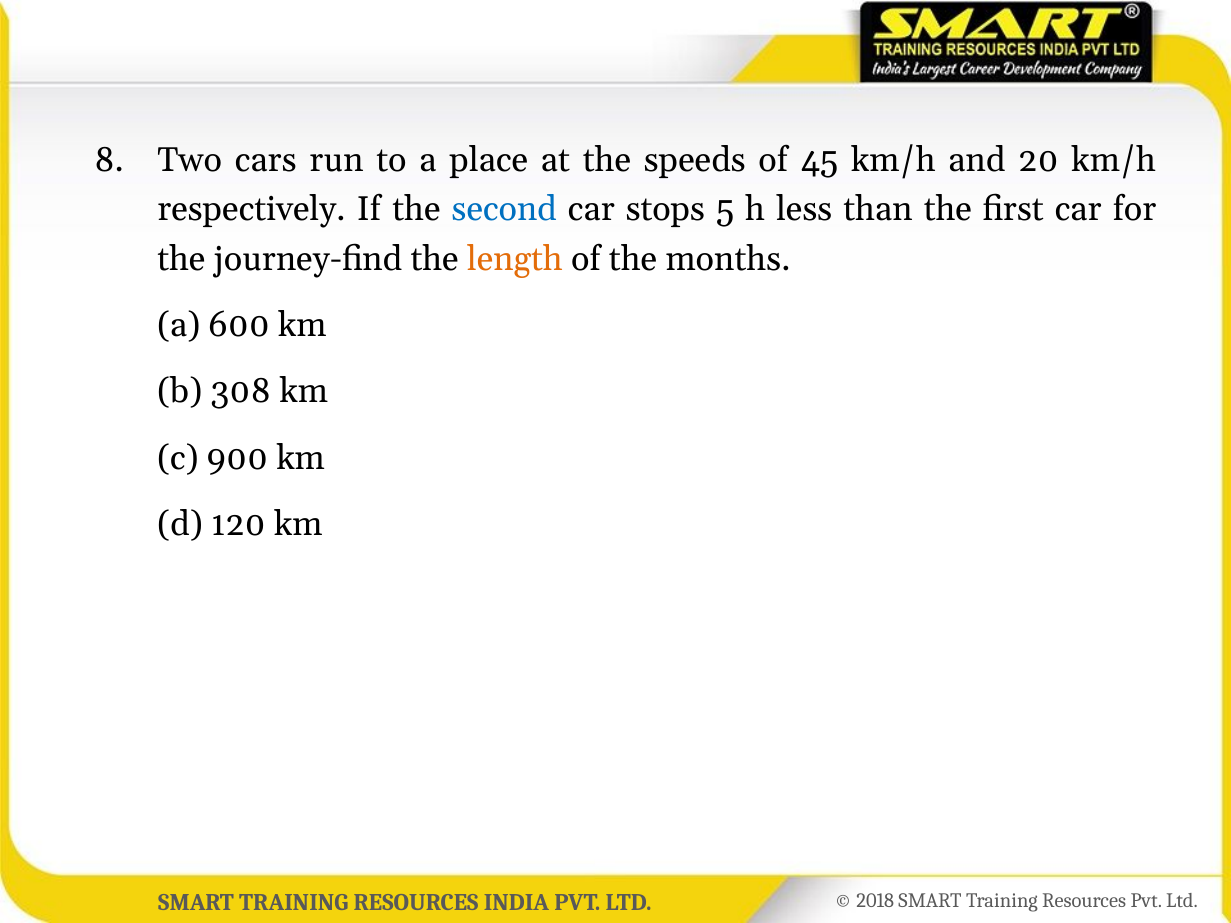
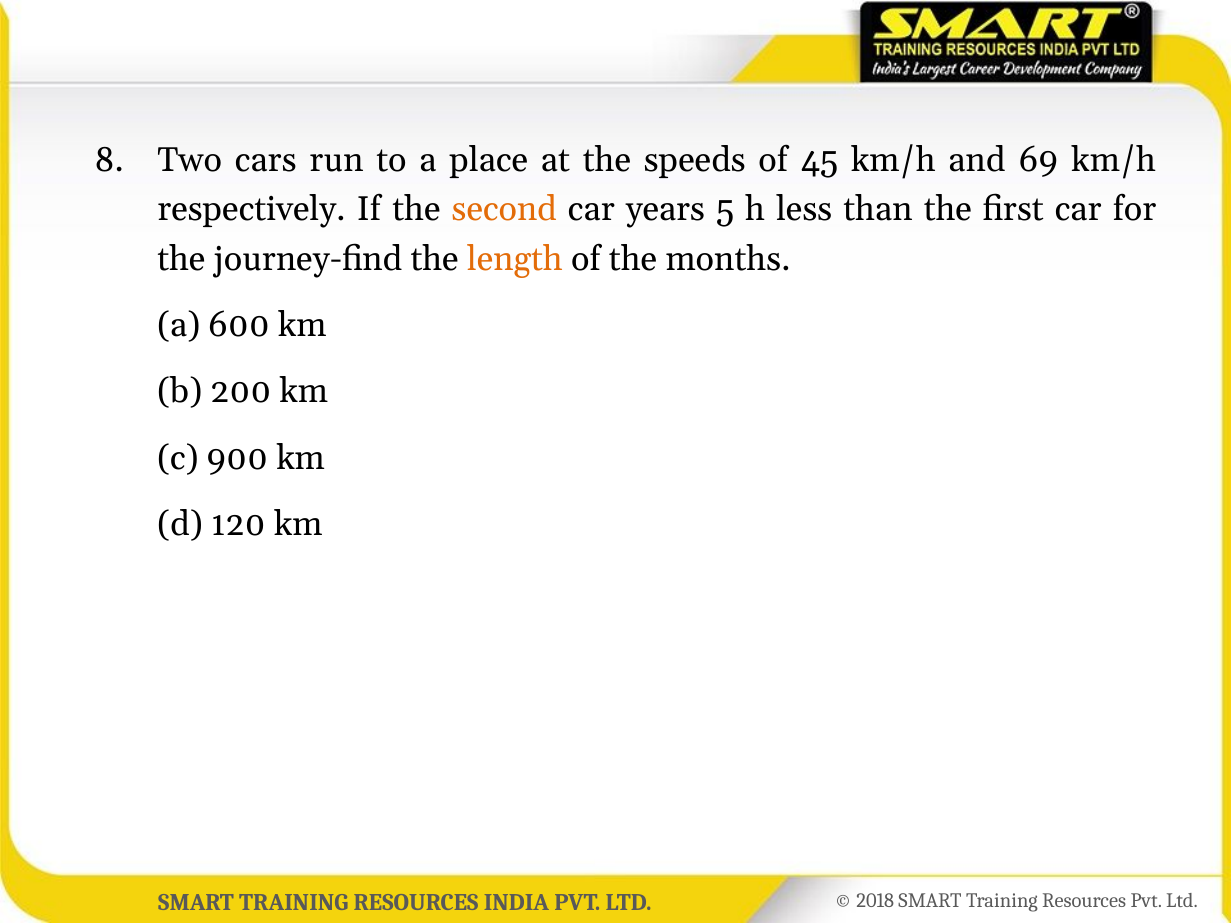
20: 20 -> 69
second colour: blue -> orange
stops: stops -> years
308: 308 -> 200
